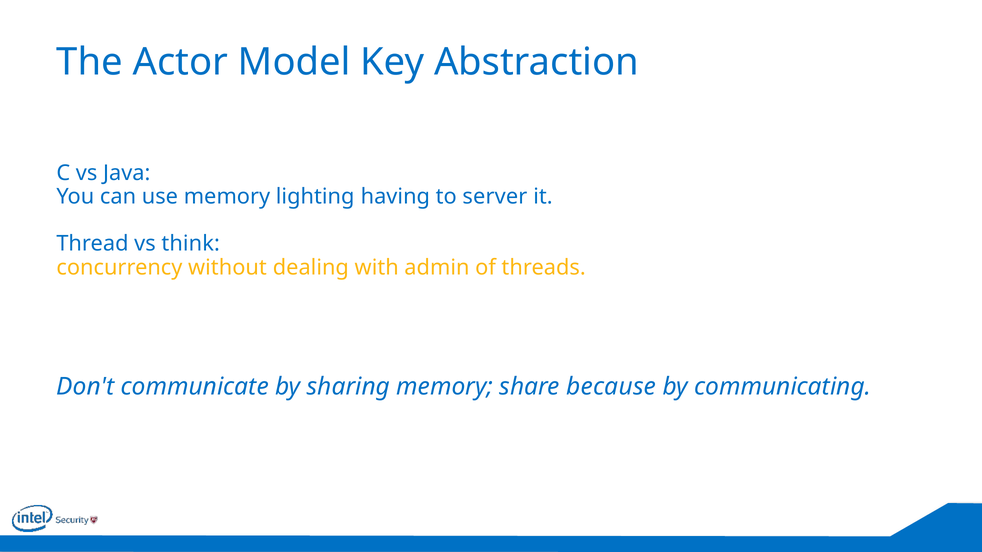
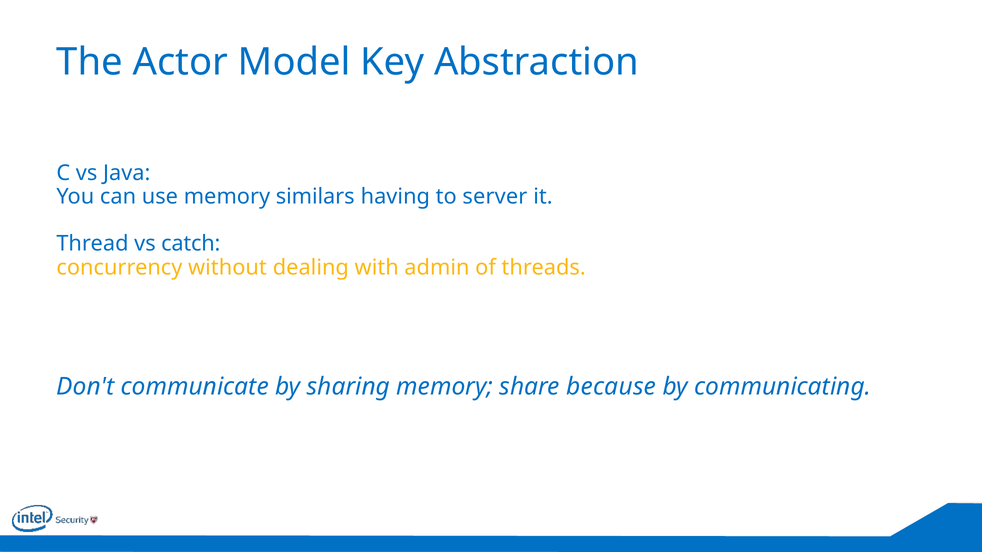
lighting: lighting -> similars
think: think -> catch
